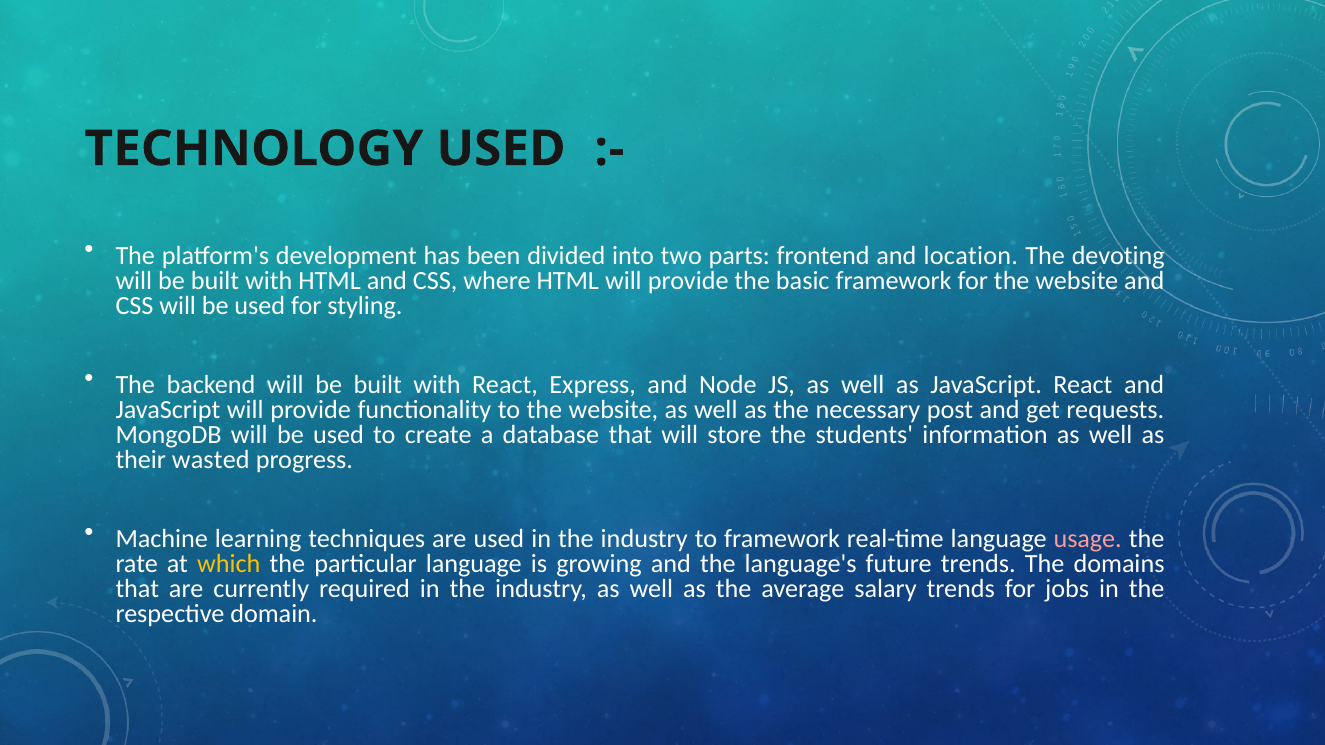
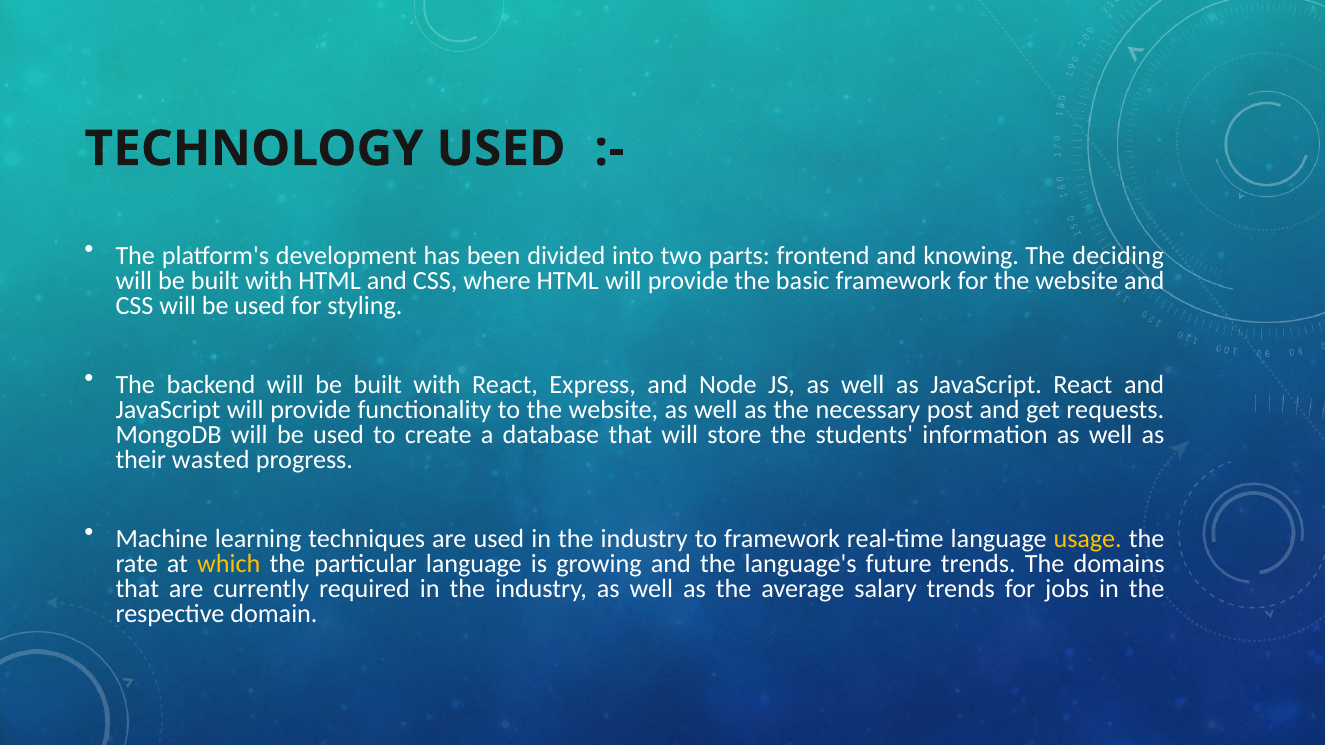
location: location -> knowing
devoting: devoting -> deciding
usage colour: pink -> yellow
